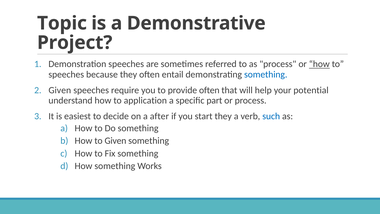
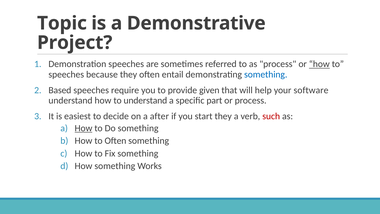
Given at (60, 90): Given -> Based
provide often: often -> given
potential: potential -> software
to application: application -> understand
such colour: blue -> red
How at (84, 128) underline: none -> present
to Given: Given -> Often
